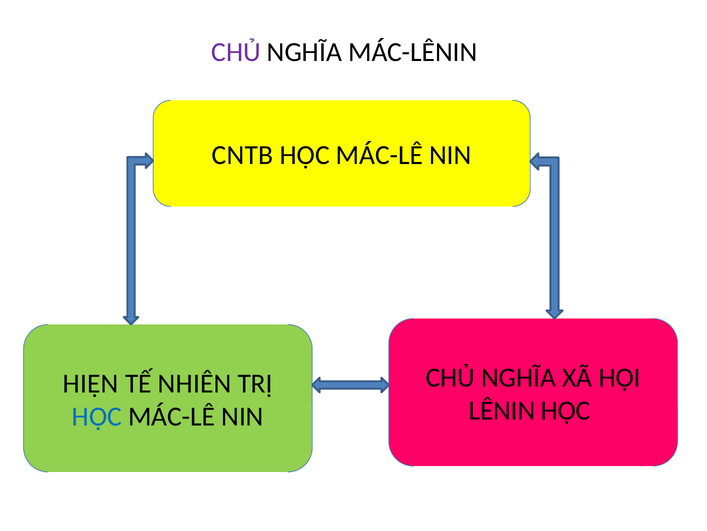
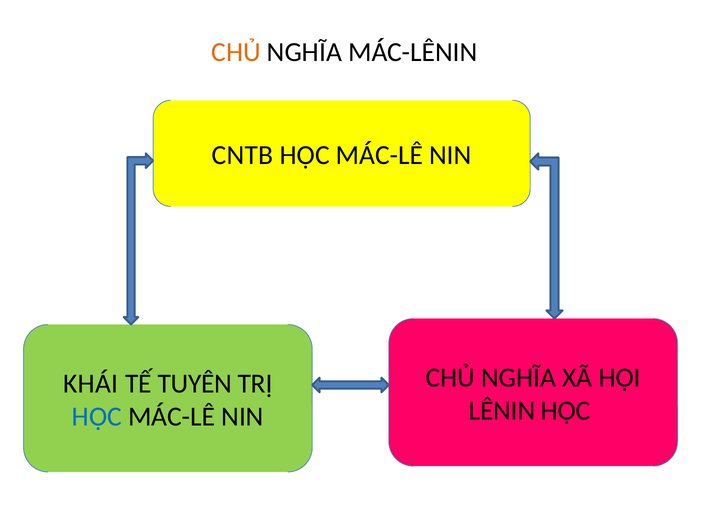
CHỦ at (236, 52) colour: purple -> orange
HIỆN: HIỆN -> KHÁI
NHIÊN: NHIÊN -> TUYÊN
